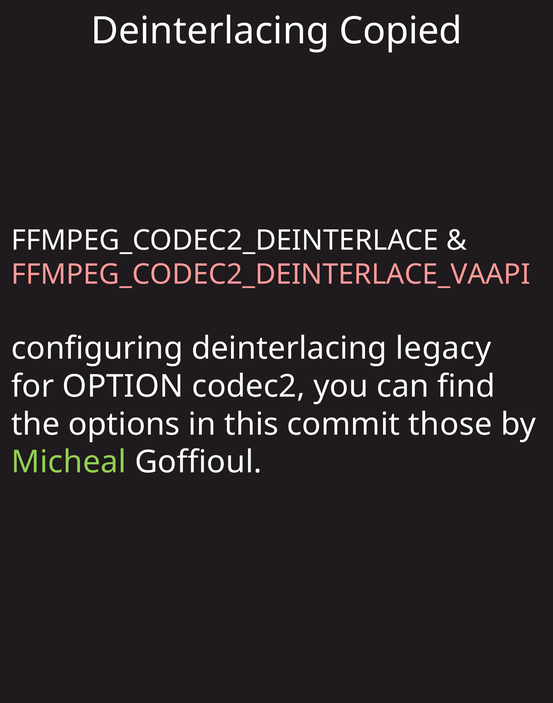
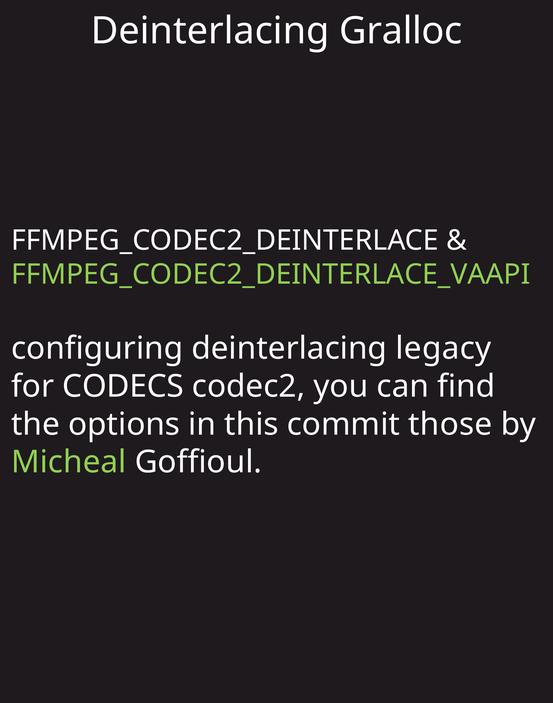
Copied: Copied -> Gralloc
FFMPEG_CODEC2_DEINTERLACE_VAAPI colour: pink -> light green
OPTION: OPTION -> CODECS
